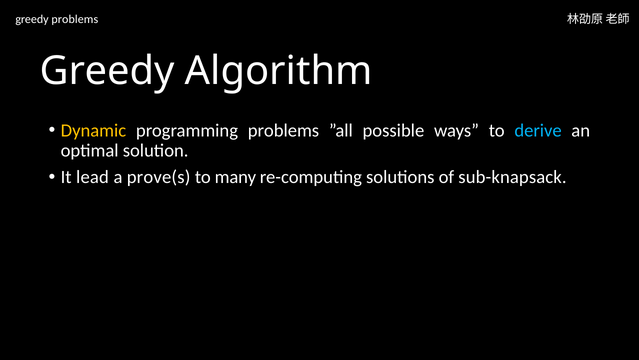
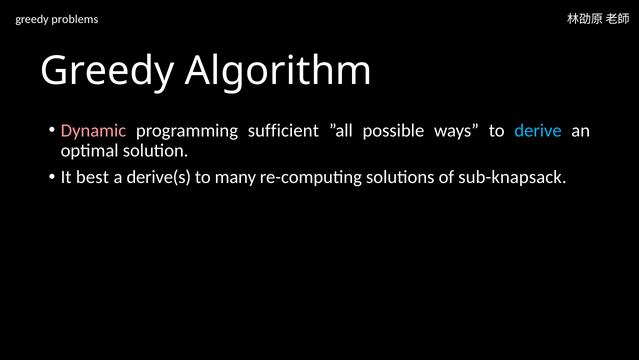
Dynamic colour: yellow -> pink
programming problems: problems -> sufficient
lead: lead -> best
prove(s: prove(s -> derive(s
